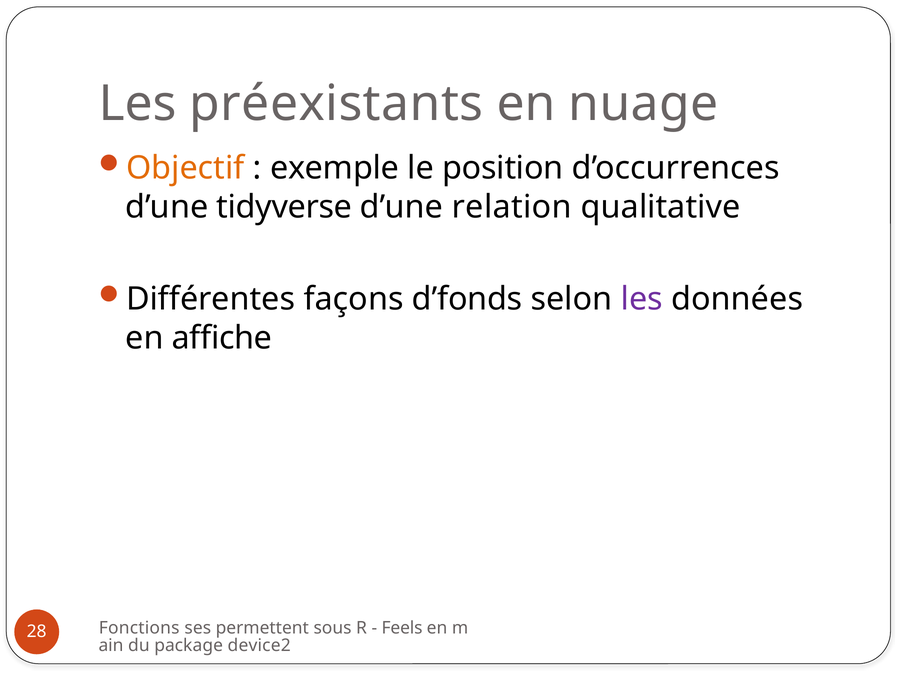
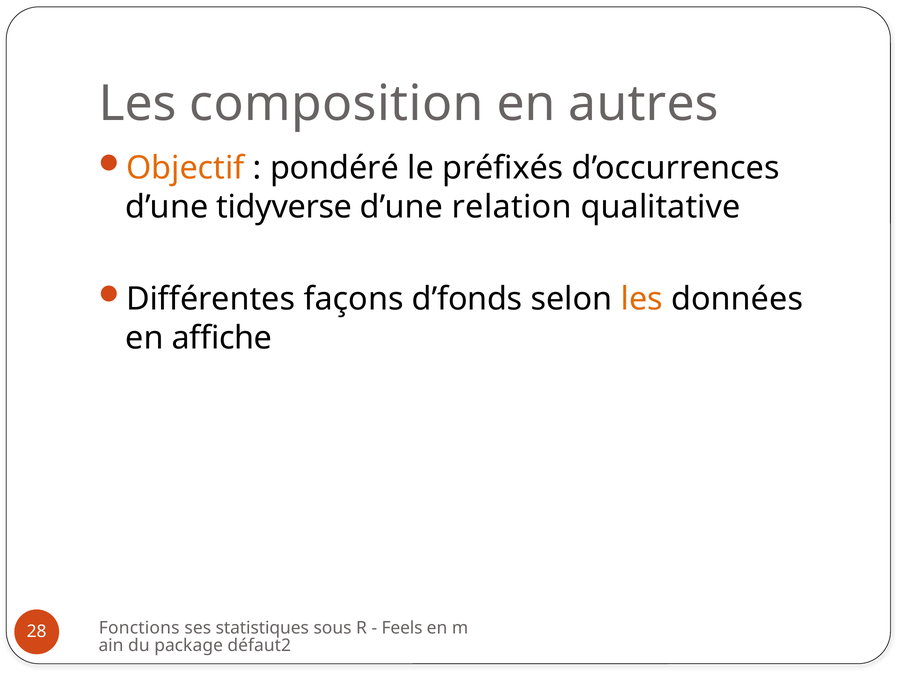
préexistants: préexistants -> composition
nuage: nuage -> autres
exemple: exemple -> pondéré
position: position -> préfixés
les at (642, 299) colour: purple -> orange
permettent: permettent -> statistiques
device2: device2 -> défaut2
